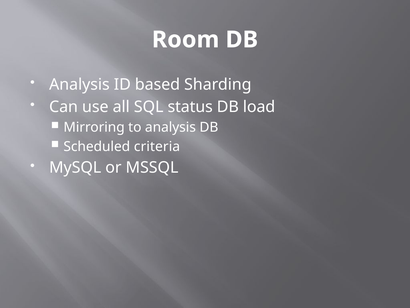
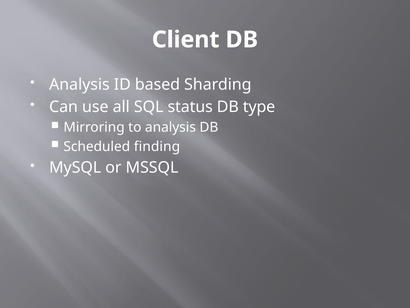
Room: Room -> Client
load: load -> type
criteria: criteria -> finding
